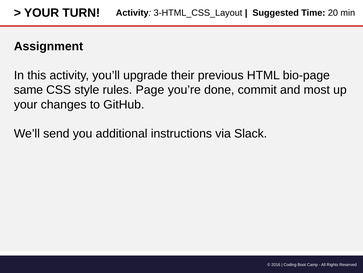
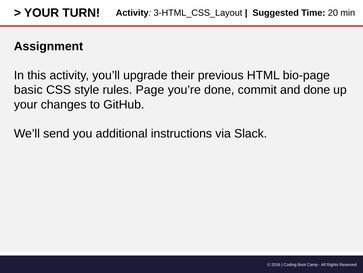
same: same -> basic
and most: most -> done
